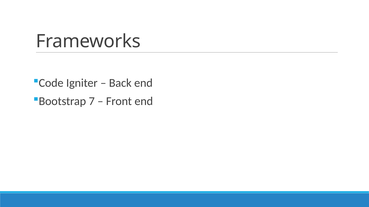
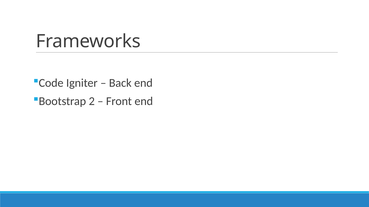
7: 7 -> 2
